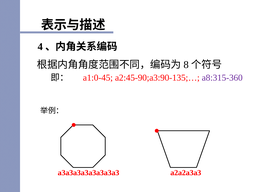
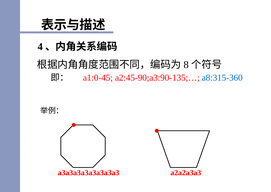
a8:315-360 colour: purple -> blue
